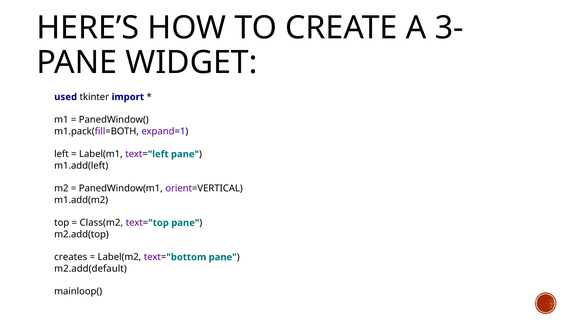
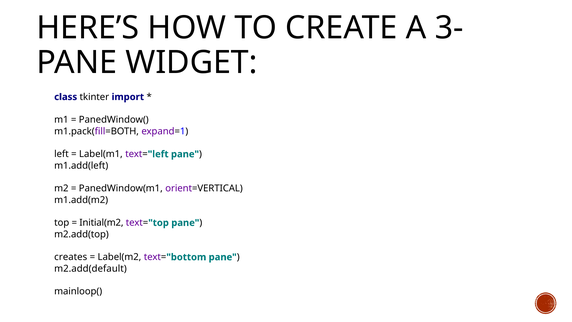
used: used -> class
Class(m2: Class(m2 -> Initial(m2
